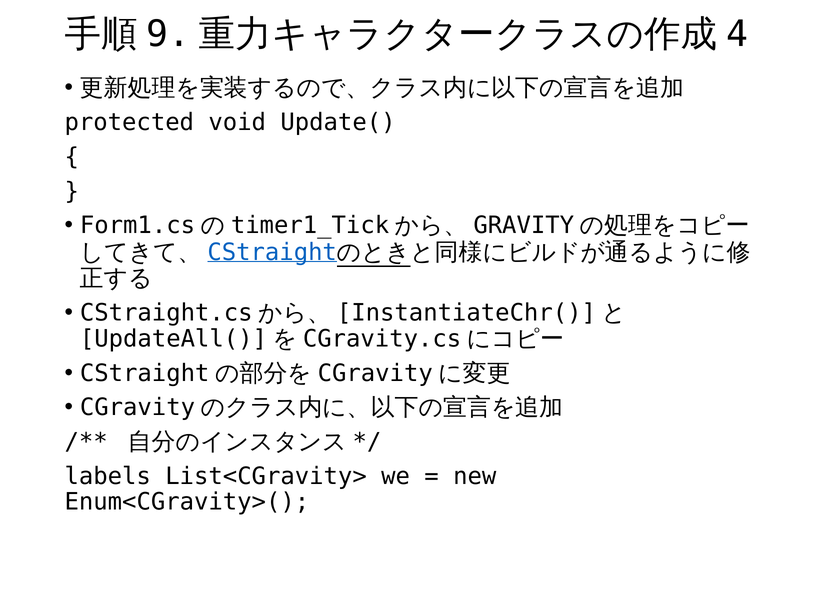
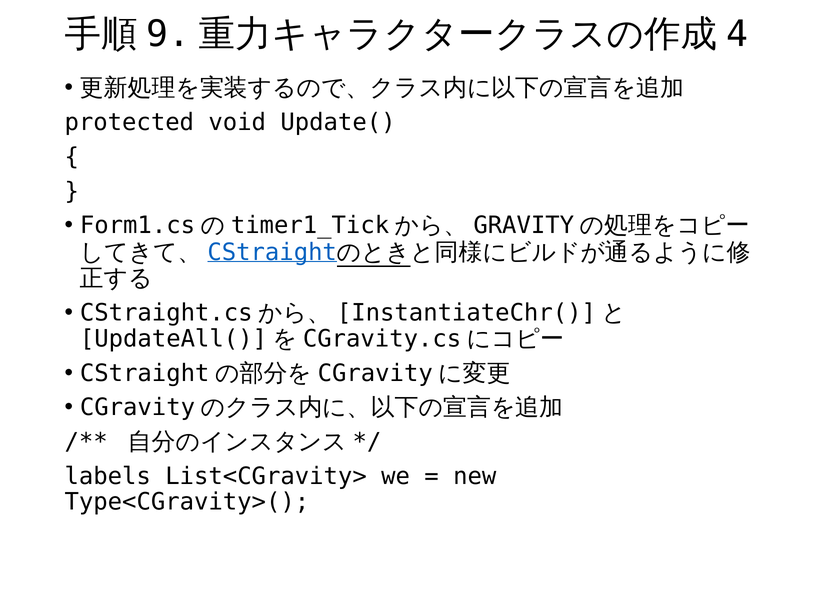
Enum<CGravity>(: Enum<CGravity>( -> Type<CGravity>(
